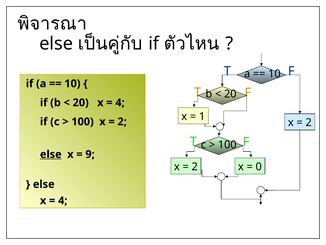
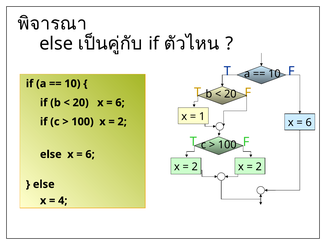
4 at (120, 102): 4 -> 6
2 at (309, 122): 2 -> 6
else at (51, 154) underline: present -> none
9 at (90, 154): 9 -> 6
0 at (259, 166): 0 -> 2
